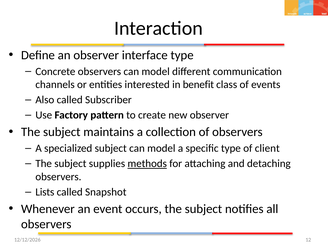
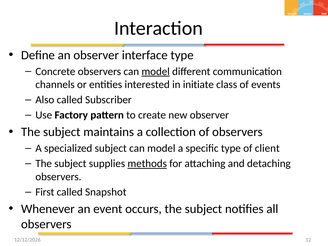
model at (156, 71) underline: none -> present
benefit: benefit -> initiate
Lists: Lists -> First
